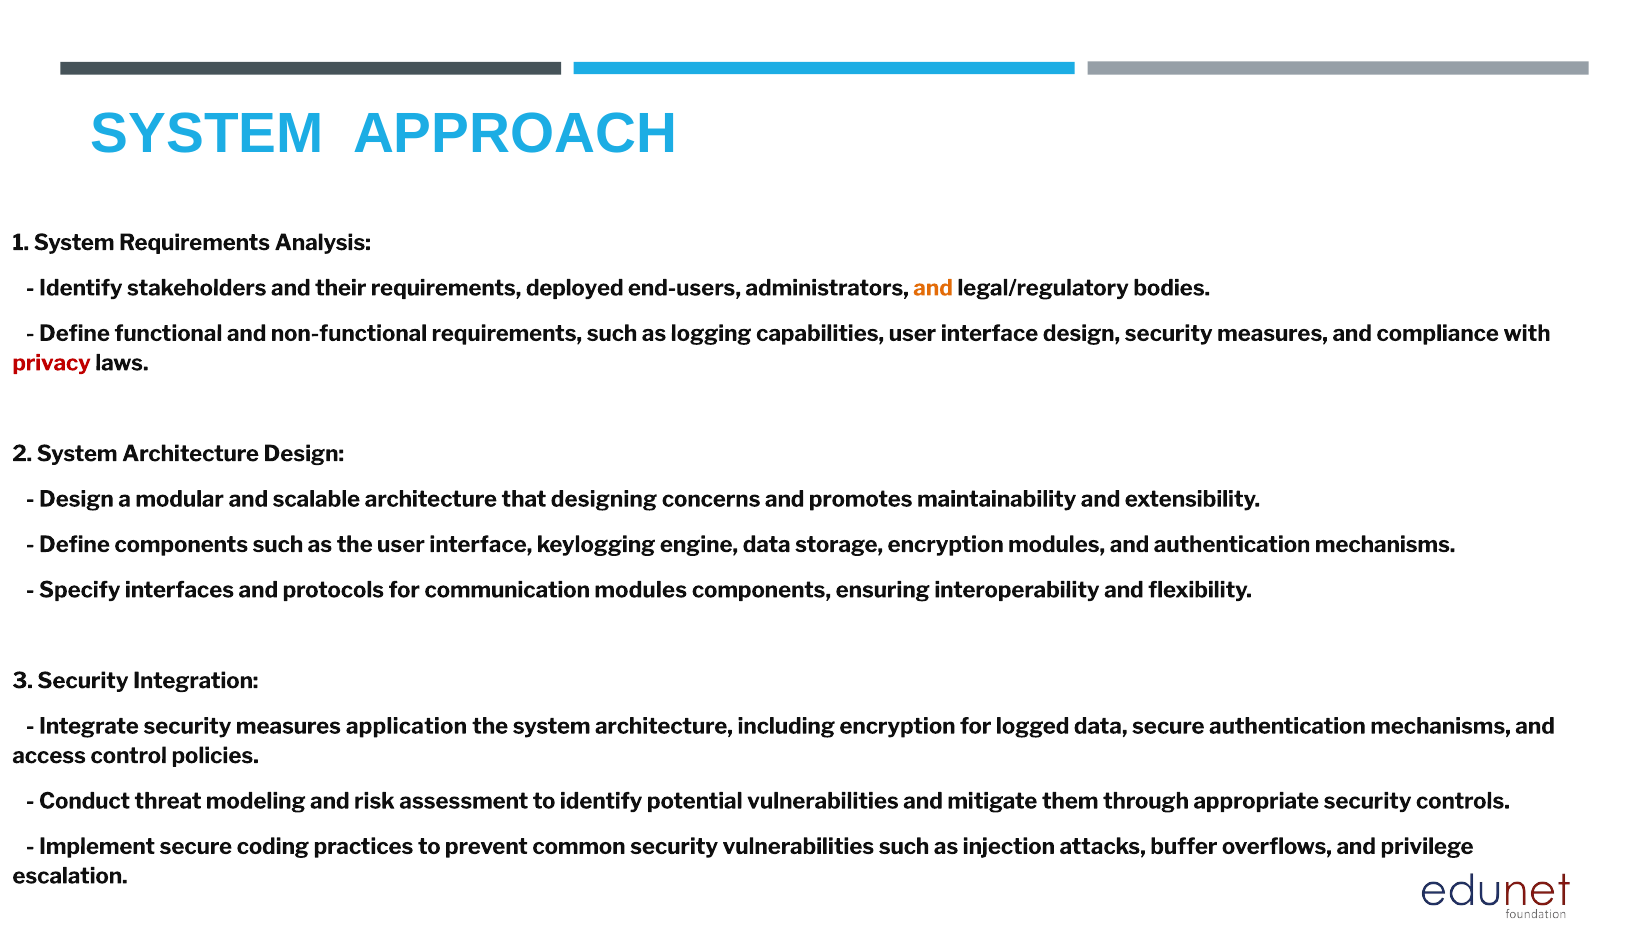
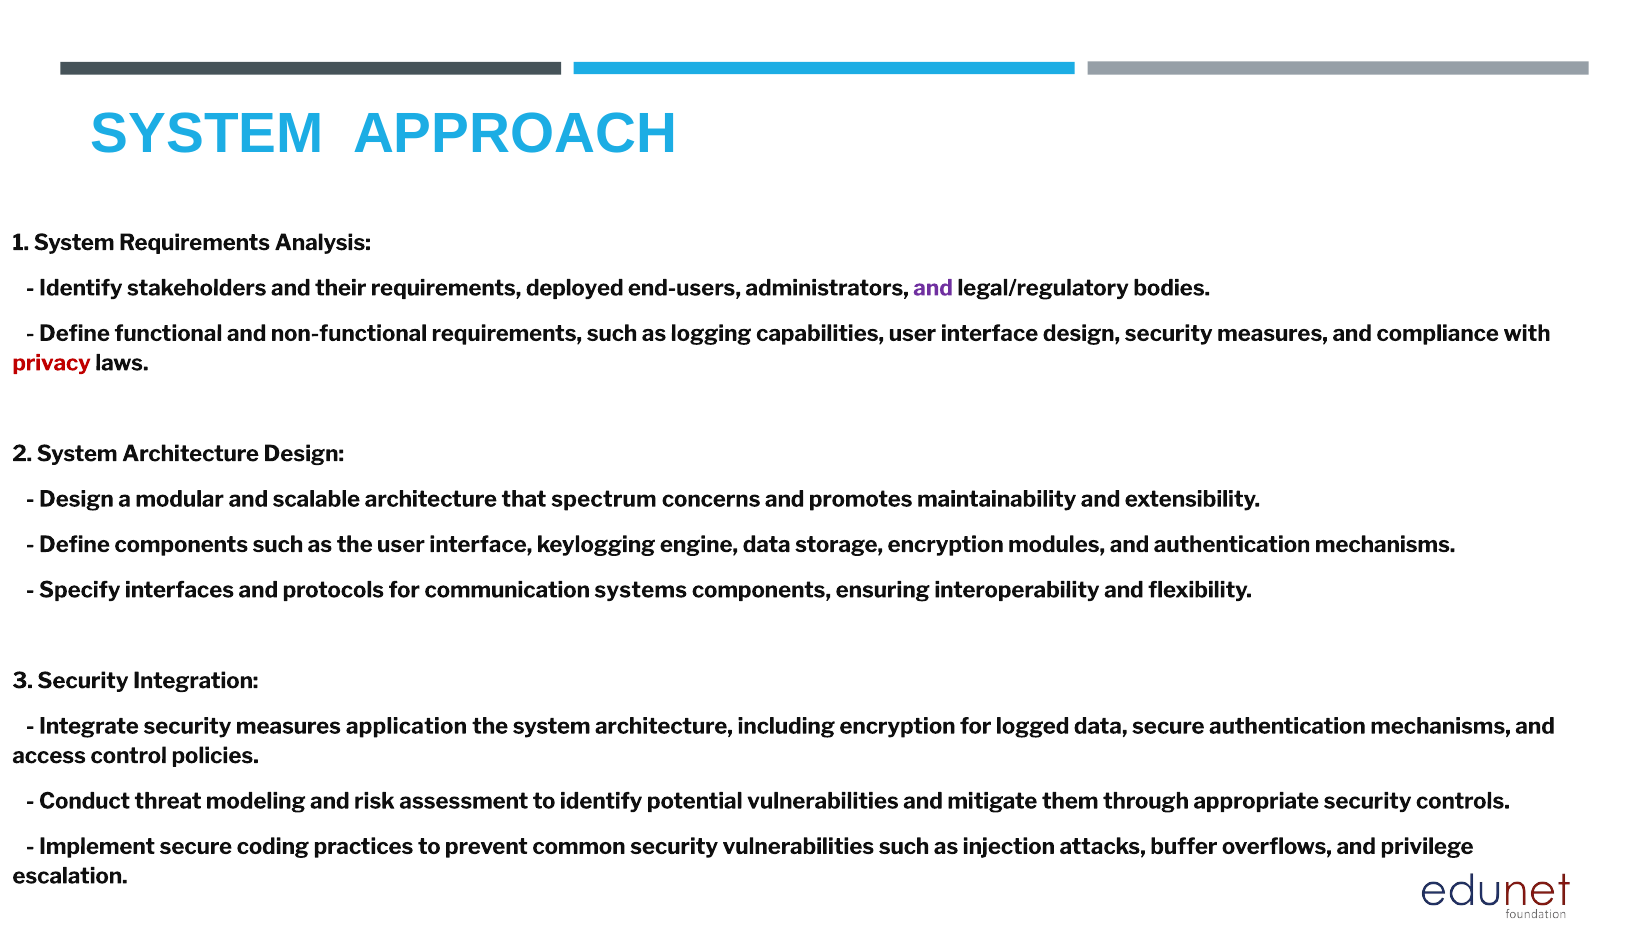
and at (933, 288) colour: orange -> purple
designing: designing -> spectrum
communication modules: modules -> systems
